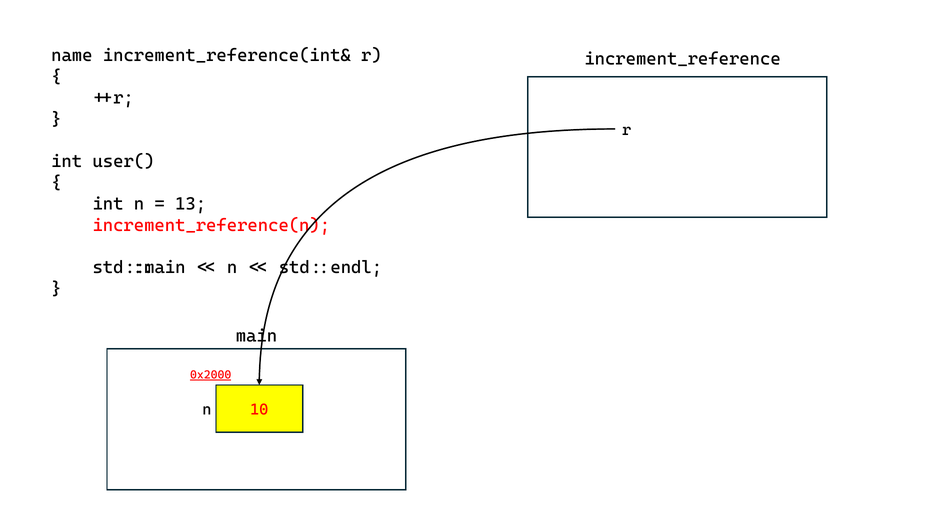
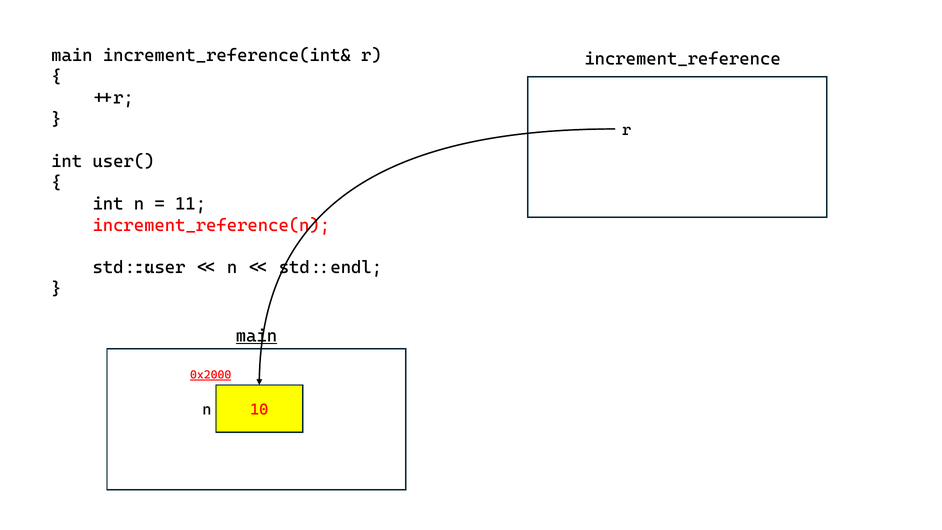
name at (72, 56): name -> main
13: 13 -> 11
std::main: std::main -> std::user
main at (257, 336) underline: none -> present
